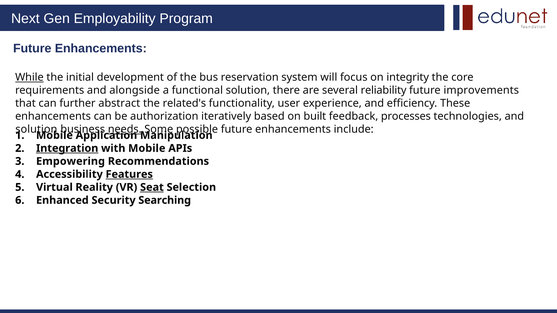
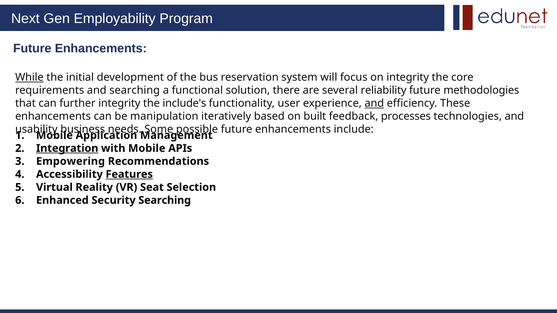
and alongside: alongside -> searching
improvements: improvements -> methodologies
further abstract: abstract -> integrity
related's: related's -> include's
and at (374, 103) underline: none -> present
authorization: authorization -> manipulation
solution at (36, 129): solution -> usability
needs underline: present -> none
Manipulation: Manipulation -> Management
Seat underline: present -> none
